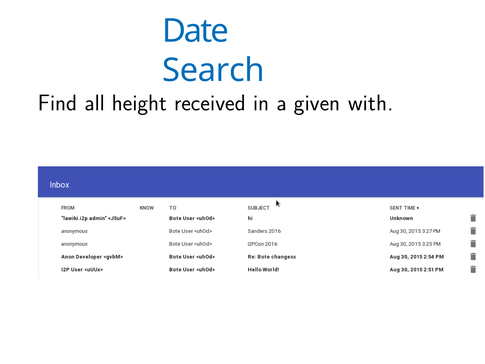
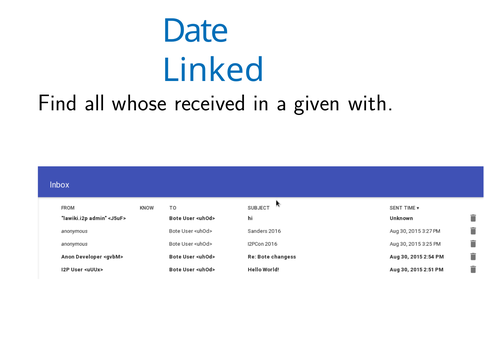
Search: Search -> Linked
height: height -> whose
